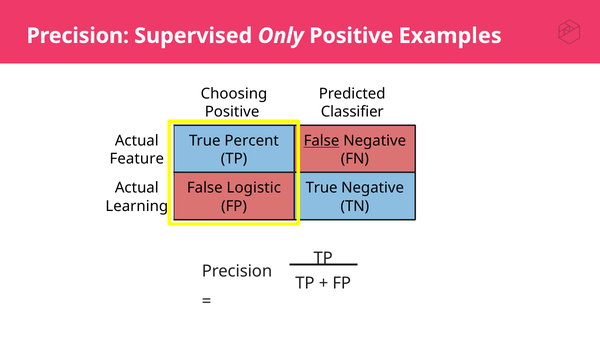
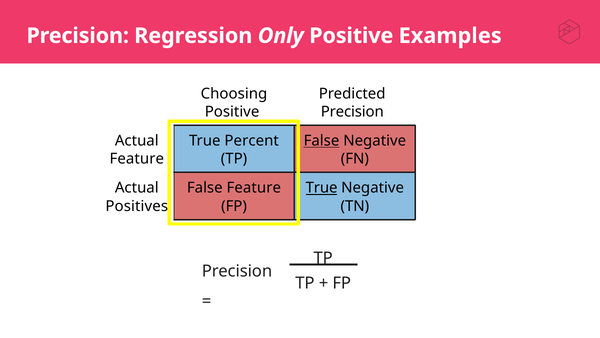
Supervised: Supervised -> Regression
Classifier at (352, 111): Classifier -> Precision
False Logistic: Logistic -> Feature
True at (322, 188) underline: none -> present
Learning: Learning -> Positives
